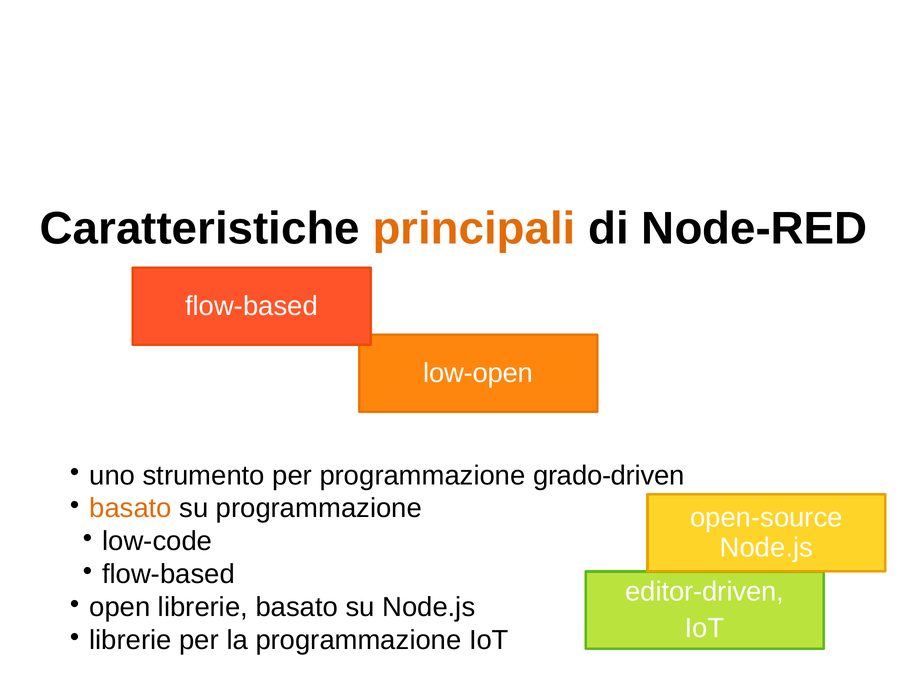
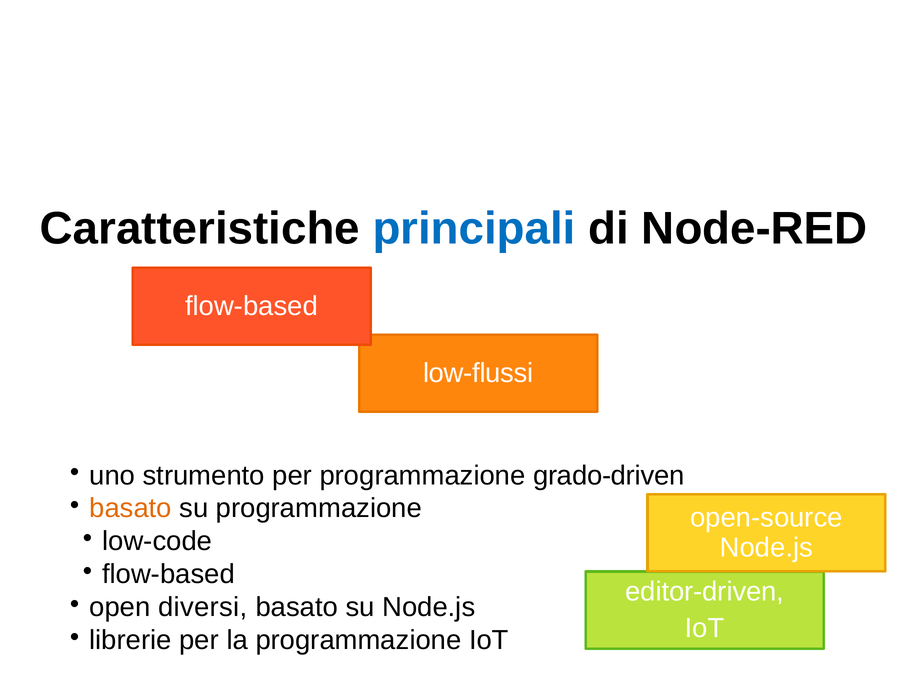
principali colour: orange -> blue
low-open: low-open -> low-flussi
open librerie: librerie -> diversi
